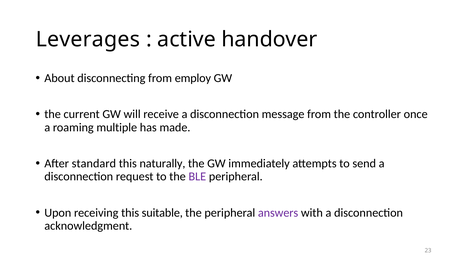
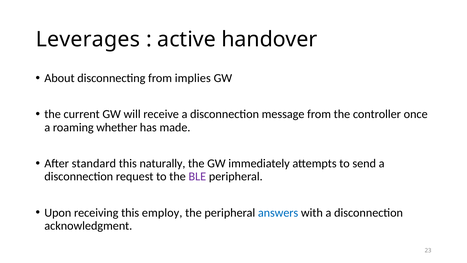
employ: employ -> implies
multiple: multiple -> whether
suitable: suitable -> employ
answers colour: purple -> blue
